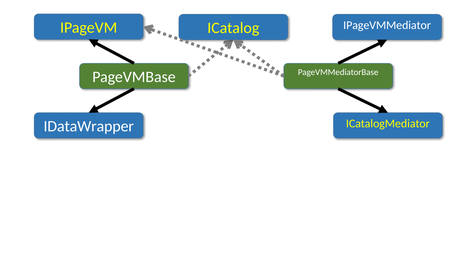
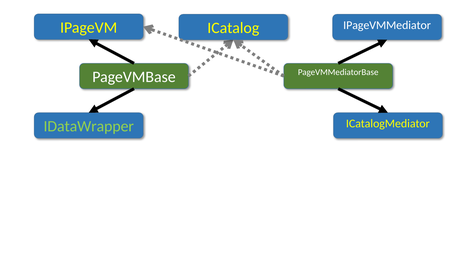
IDataWrapper colour: white -> light green
